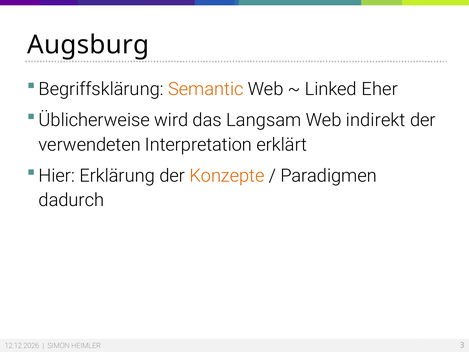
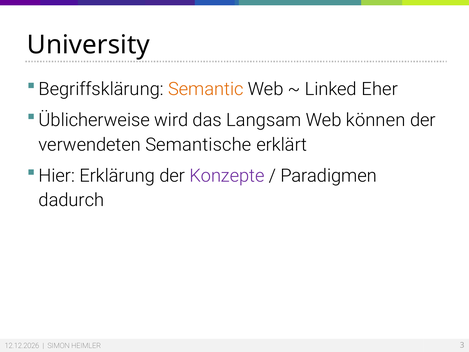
Augsburg: Augsburg -> University
indirekt: indirekt -> können
Interpretation: Interpretation -> Semantische
Konzepte colour: orange -> purple
